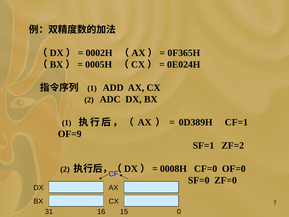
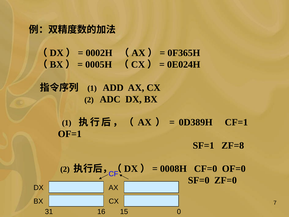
OF=9: OF=9 -> OF=1
ZF=2: ZF=2 -> ZF=8
